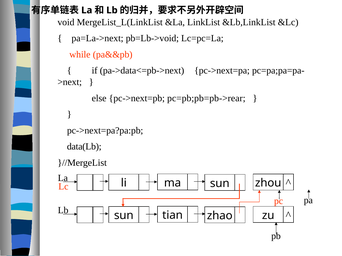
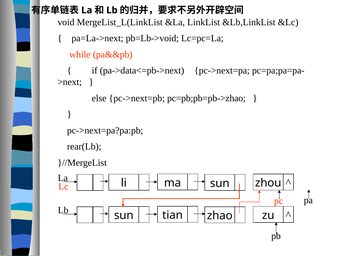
pc=pb;pb=pb->rear: pc=pb;pb=pb->rear -> pc=pb;pb=pb->zhao
data(Lb: data(Lb -> rear(Lb
